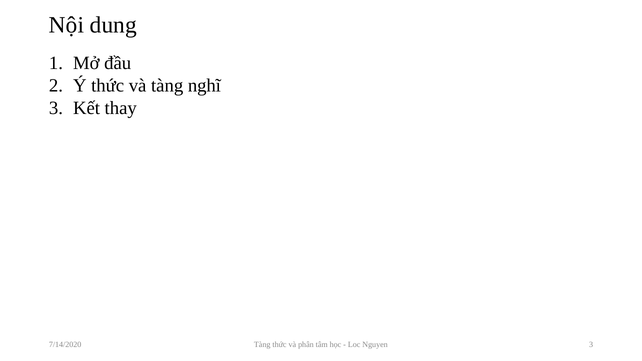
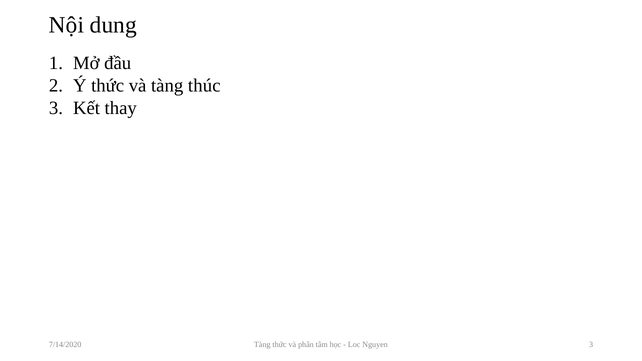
nghĩ: nghĩ -> thúc
